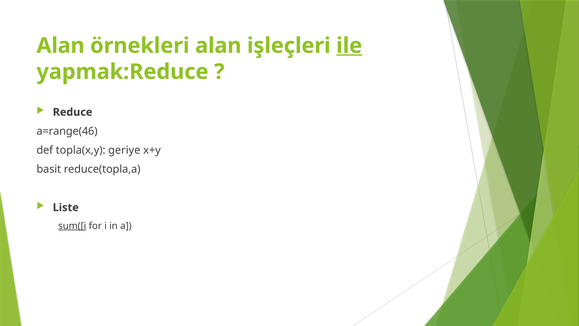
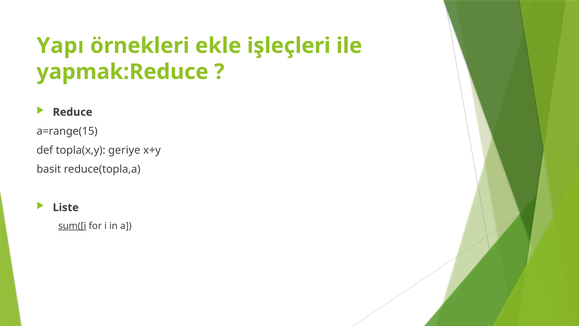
Alan at (61, 46): Alan -> Yapı
örnekleri alan: alan -> ekle
ile underline: present -> none
a=range(46: a=range(46 -> a=range(15
